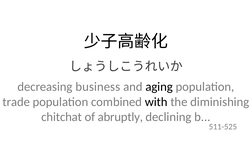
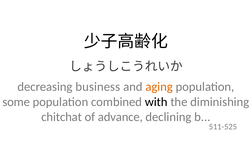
aging colour: black -> orange
trade: trade -> some
abruptly: abruptly -> advance
